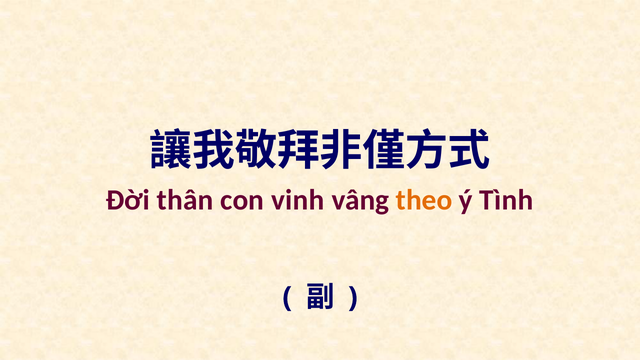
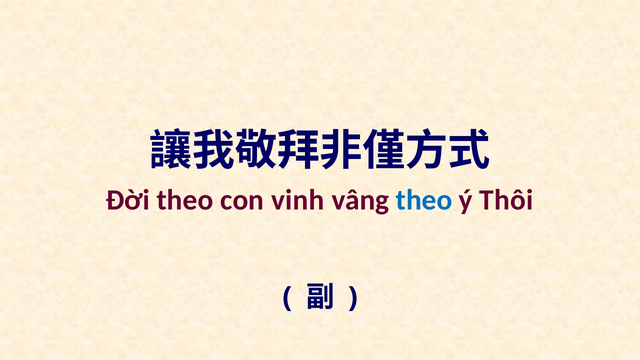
Đời thân: thân -> theo
theo at (424, 200) colour: orange -> blue
Tình: Tình -> Thôi
